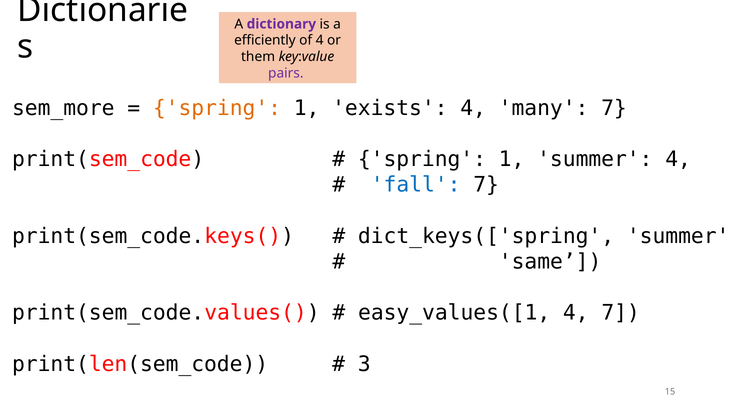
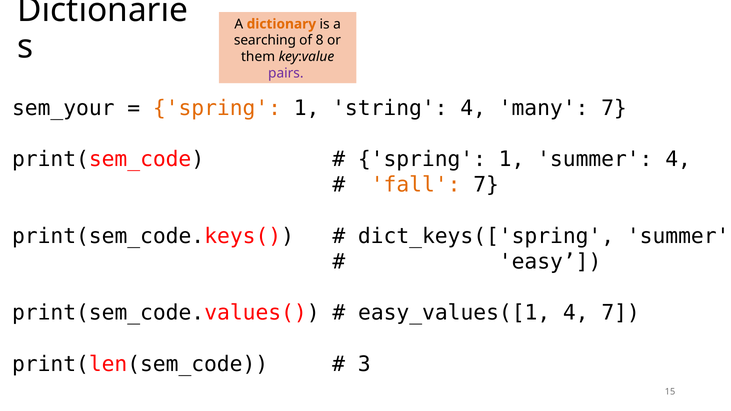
dictionary colour: purple -> orange
efficiently: efficiently -> searching
of 4: 4 -> 8
sem_more: sem_more -> sem_your
exists: exists -> string
fall colour: blue -> orange
same: same -> easy
